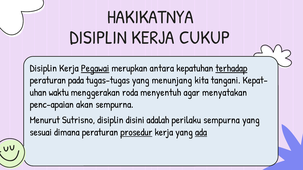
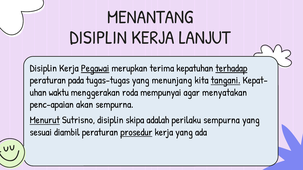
HAKIKATNYA: HAKIKATNYA -> MENANTANG
CUKUP: CUKUP -> LANJUT
antara: antara -> terima
tangani underline: none -> present
menyentuh: menyentuh -> mempunyai
Menurut underline: none -> present
disini: disini -> skipa
dimana: dimana -> diambil
ada underline: present -> none
